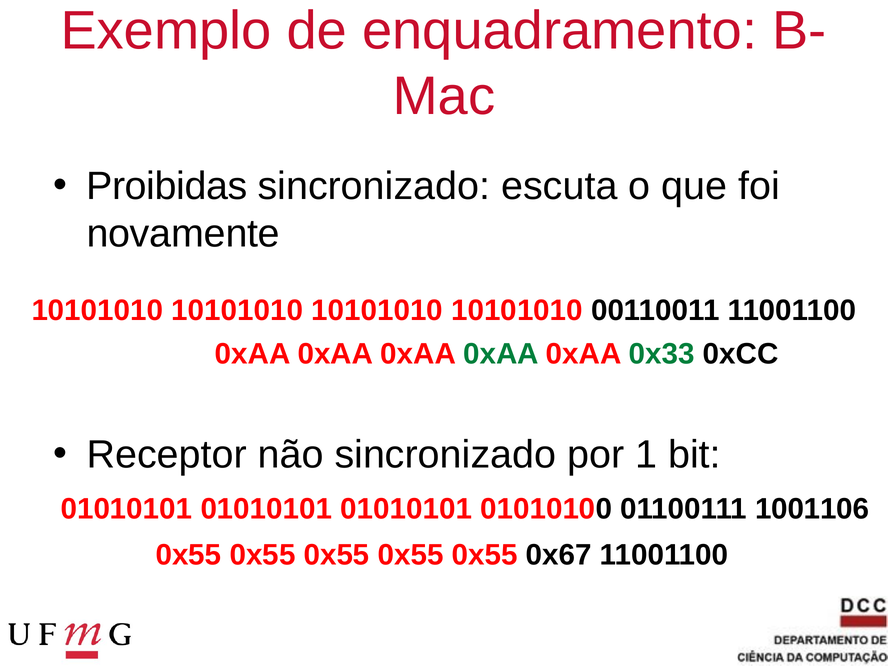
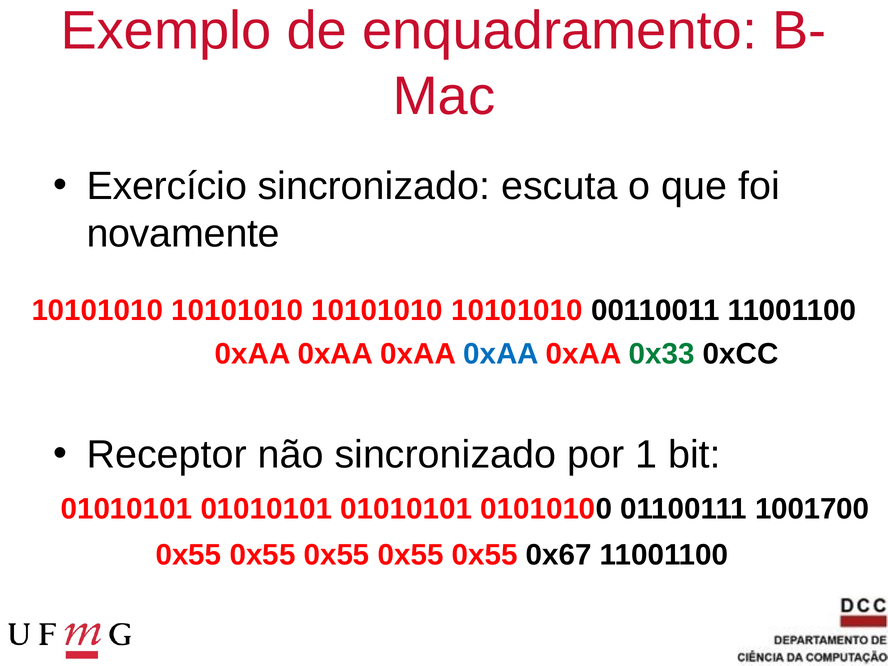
Proibidas: Proibidas -> Exercício
0xAA at (501, 354) colour: green -> blue
1001106: 1001106 -> 1001700
